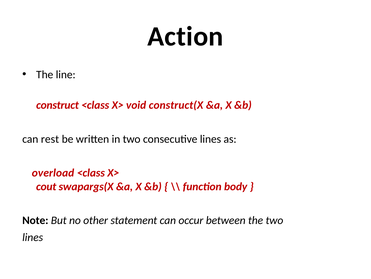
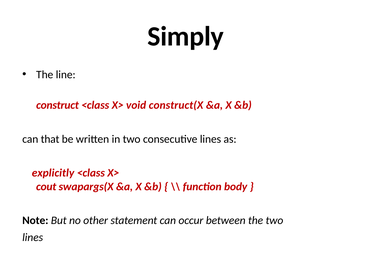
Action: Action -> Simply
rest: rest -> that
overload: overload -> explicitly
